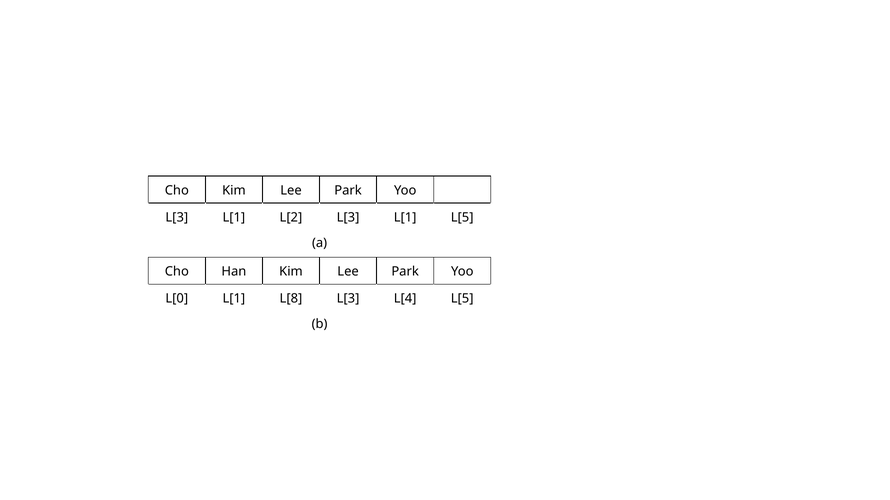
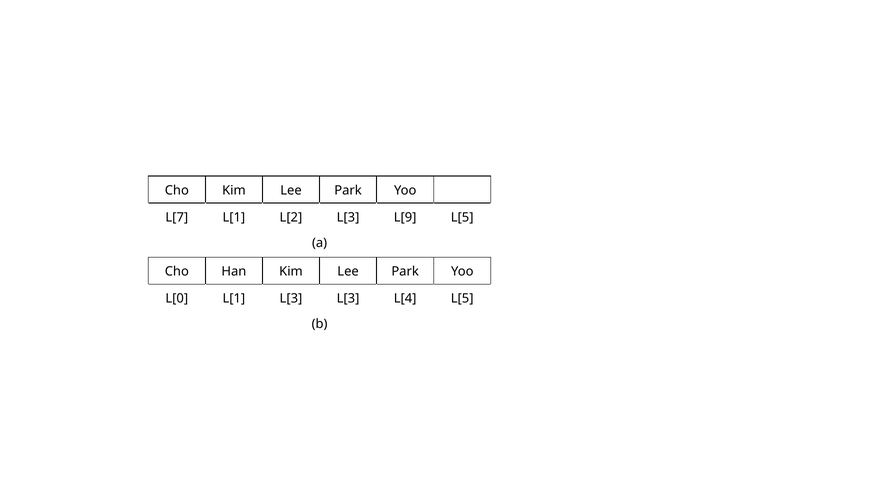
L[3 at (177, 218): L[3 -> L[7
L[2 L[3 L[1: L[1 -> L[9
L[1 L[8: L[8 -> L[3
